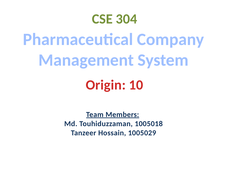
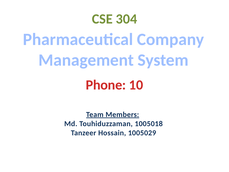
Origin: Origin -> Phone
